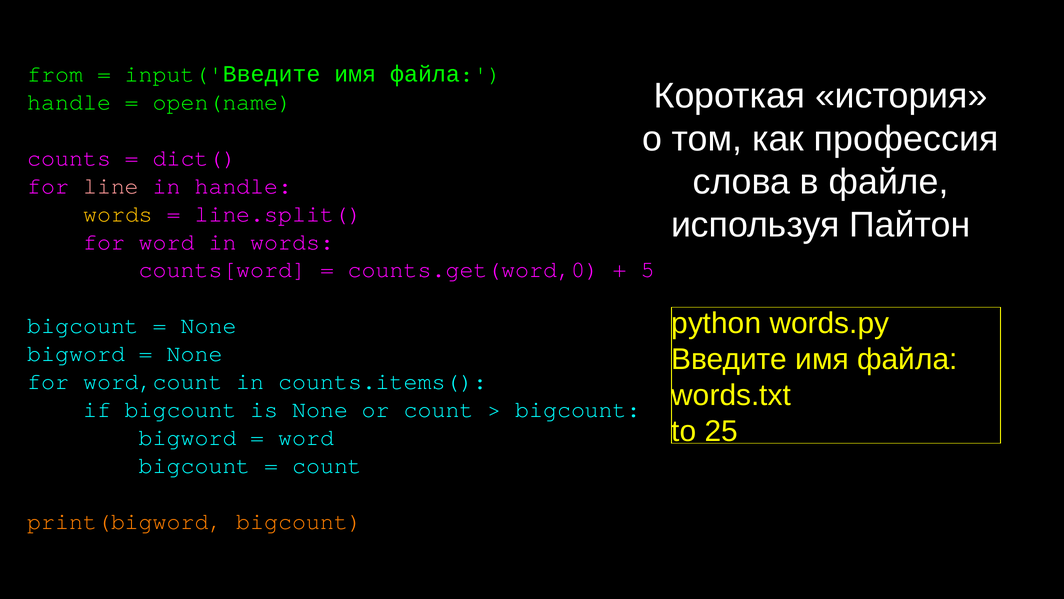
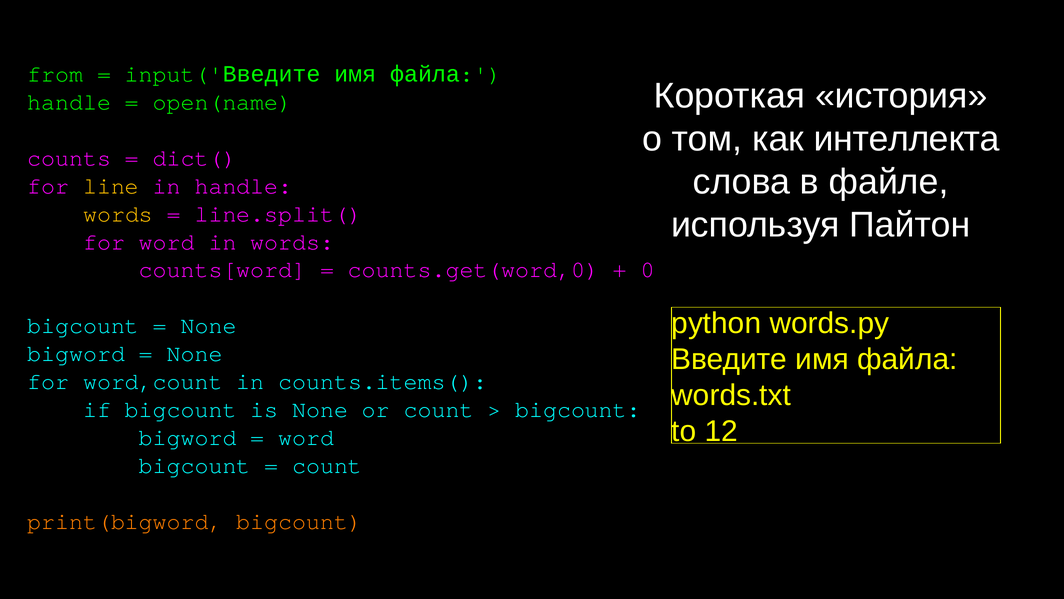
профессия: профессия -> интеллекта
line colour: pink -> yellow
5: 5 -> 0
25: 25 -> 12
